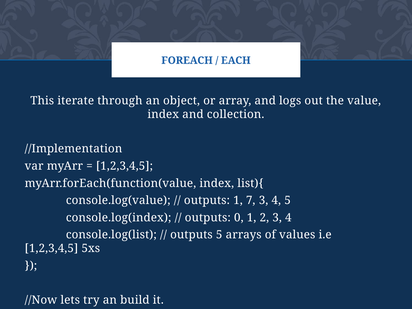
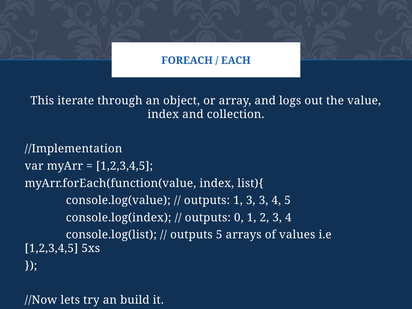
1 7: 7 -> 3
